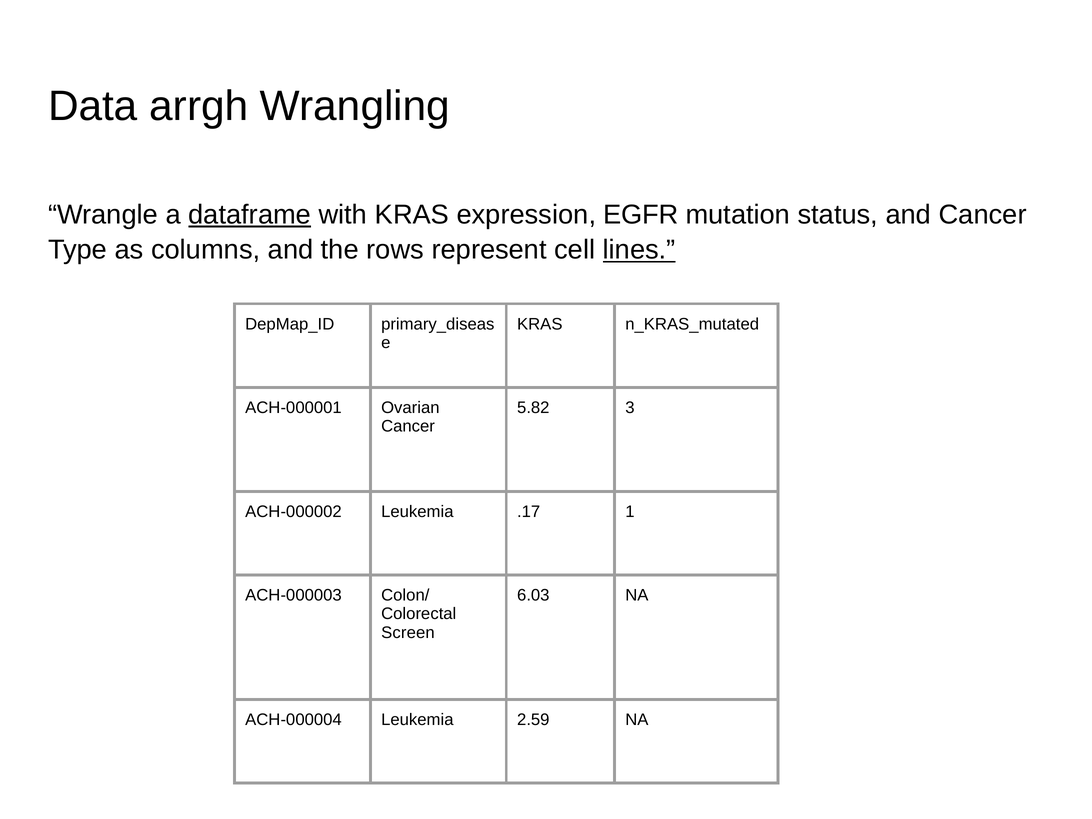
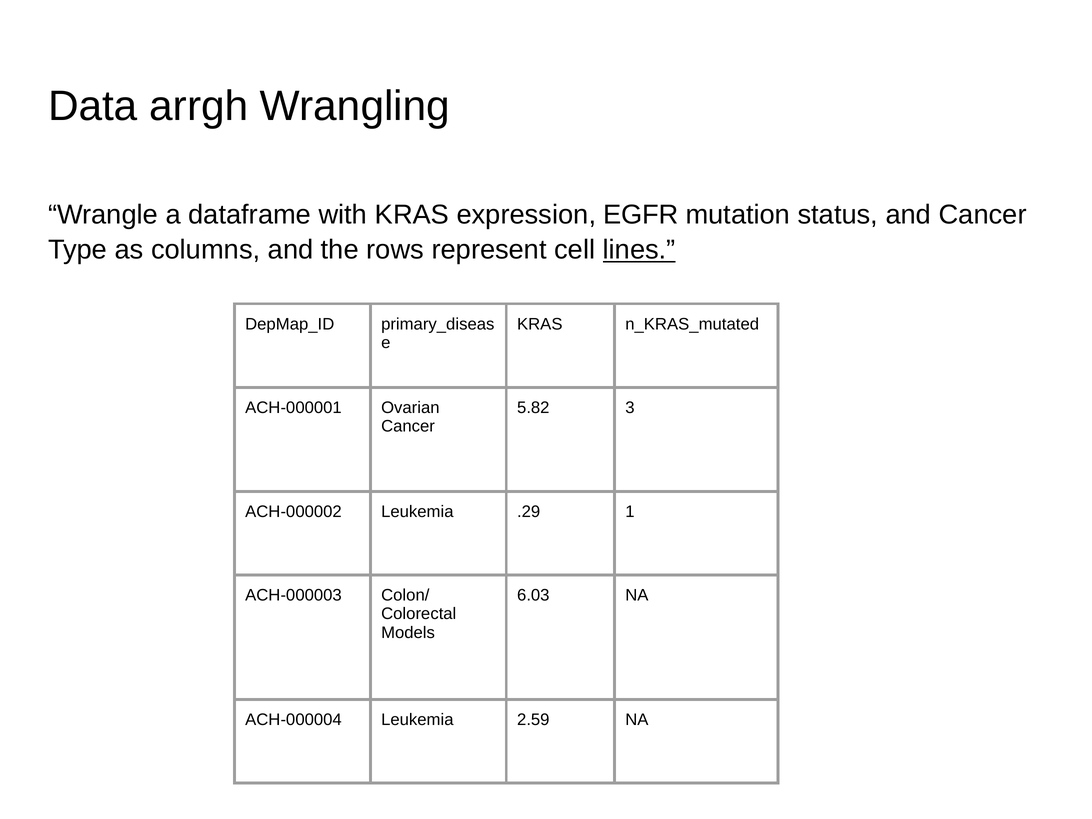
dataframe underline: present -> none
.17: .17 -> .29
Screen: Screen -> Models
